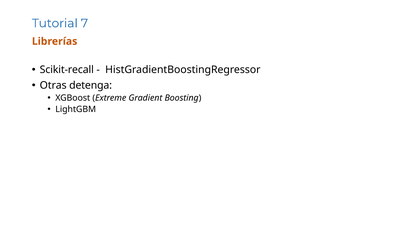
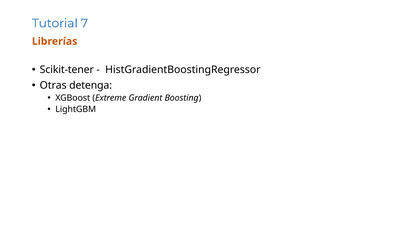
Scikit-recall: Scikit-recall -> Scikit-tener
